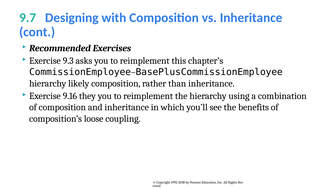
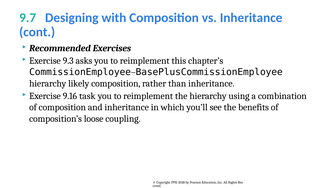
they: they -> task
